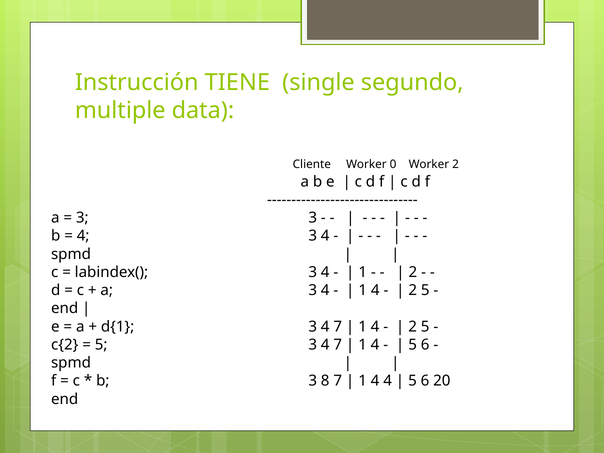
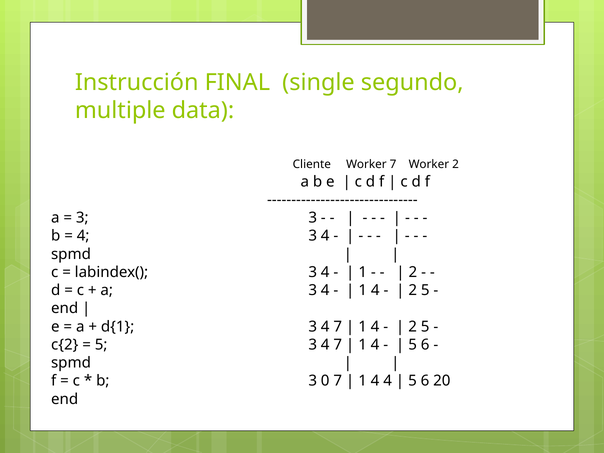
TIENE: TIENE -> FINAL
Worker 0: 0 -> 7
8: 8 -> 0
